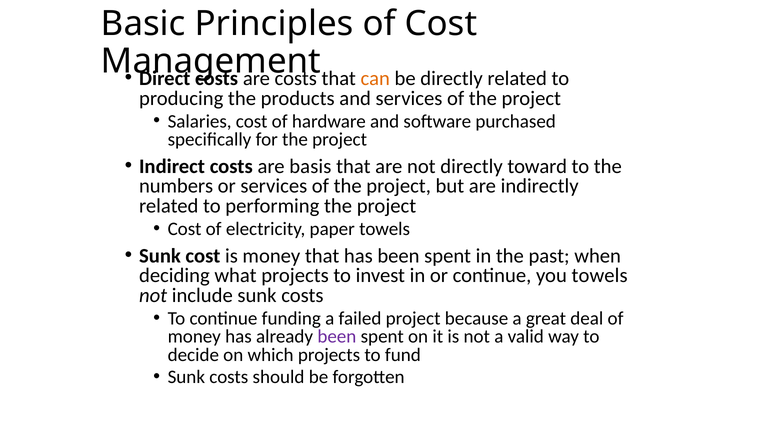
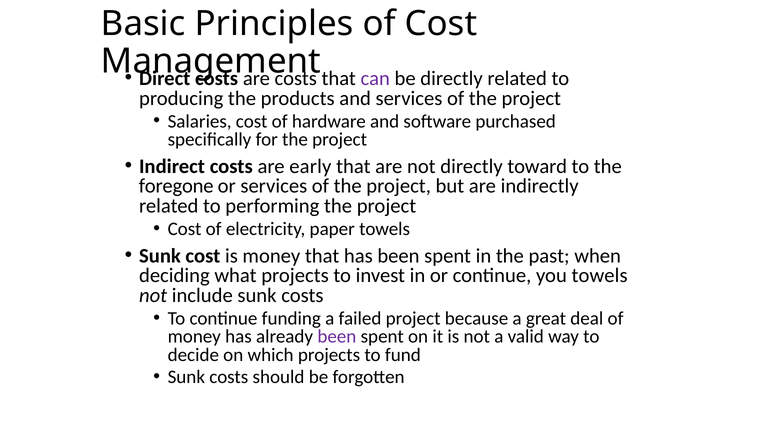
can colour: orange -> purple
basis: basis -> early
numbers: numbers -> foregone
